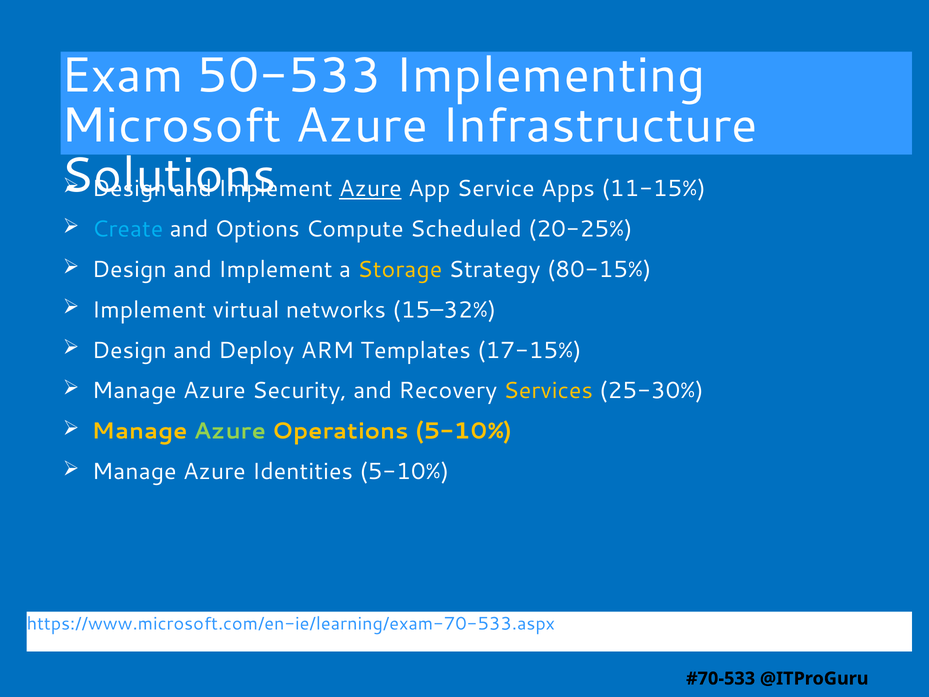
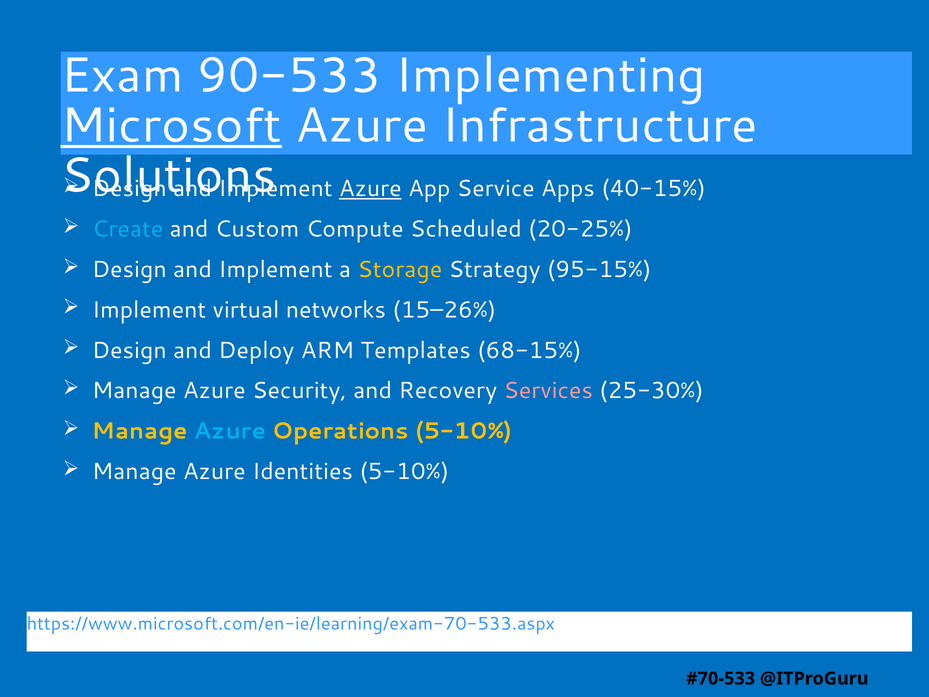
50-533: 50-533 -> 90-533
Microsoft underline: none -> present
11-15%: 11-15% -> 40-15%
Options: Options -> Custom
80-15%: 80-15% -> 95-15%
15–32%: 15–32% -> 15–26%
17-15%: 17-15% -> 68-15%
Services colour: yellow -> pink
Azure at (230, 431) colour: light green -> light blue
